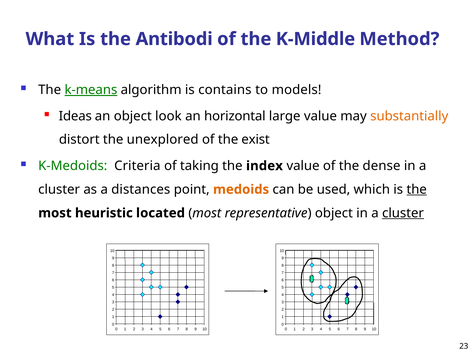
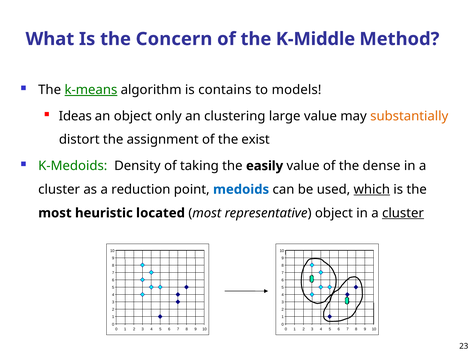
Antibodi: Antibodi -> Concern
look: look -> only
horizontal: horizontal -> clustering
unexplored: unexplored -> assignment
Criteria: Criteria -> Density
index: index -> easily
distances: distances -> reduction
medoids colour: orange -> blue
which underline: none -> present
the at (417, 190) underline: present -> none
